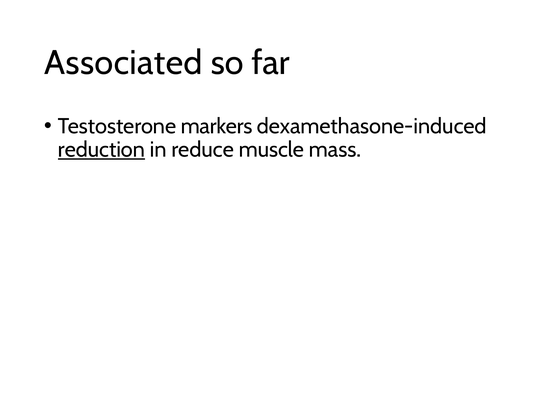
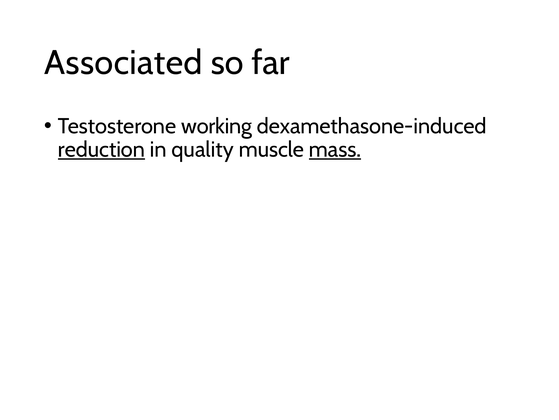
markers: markers -> working
reduce: reduce -> quality
mass underline: none -> present
